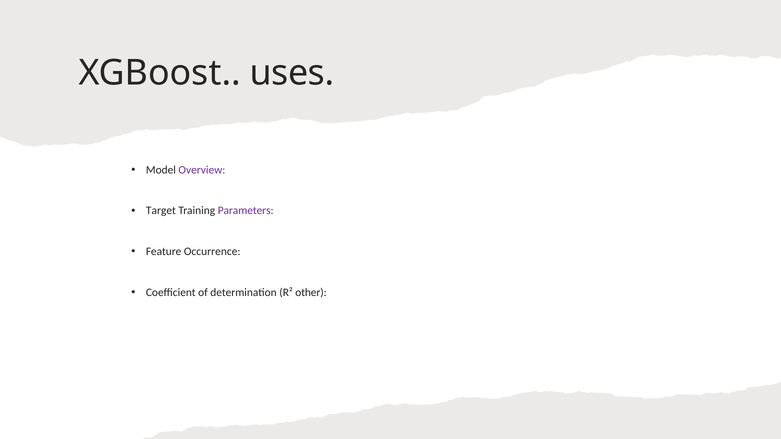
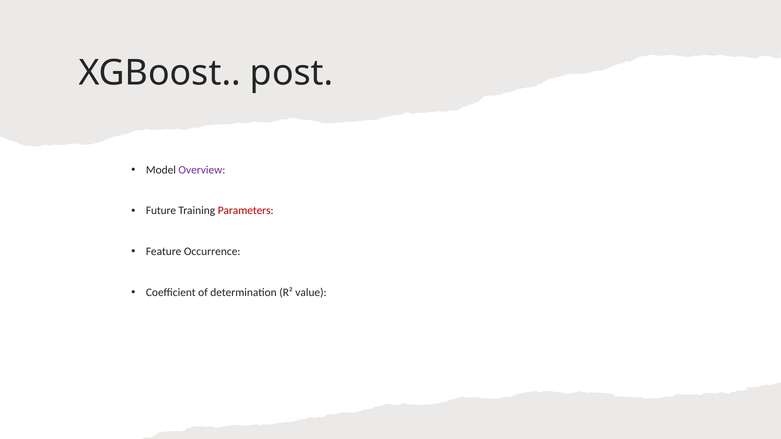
uses: uses -> post
Target: Target -> Future
Parameters colour: purple -> red
other: other -> value
